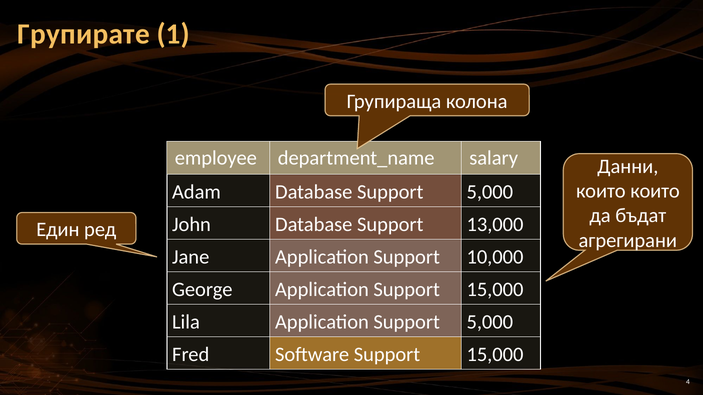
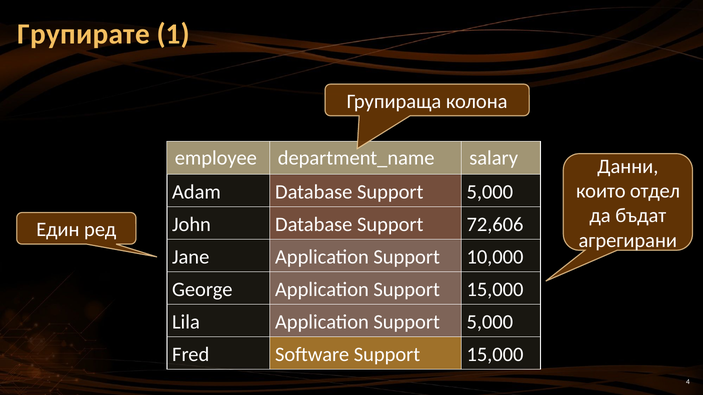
които които: които -> отдел
13,000: 13,000 -> 72,606
